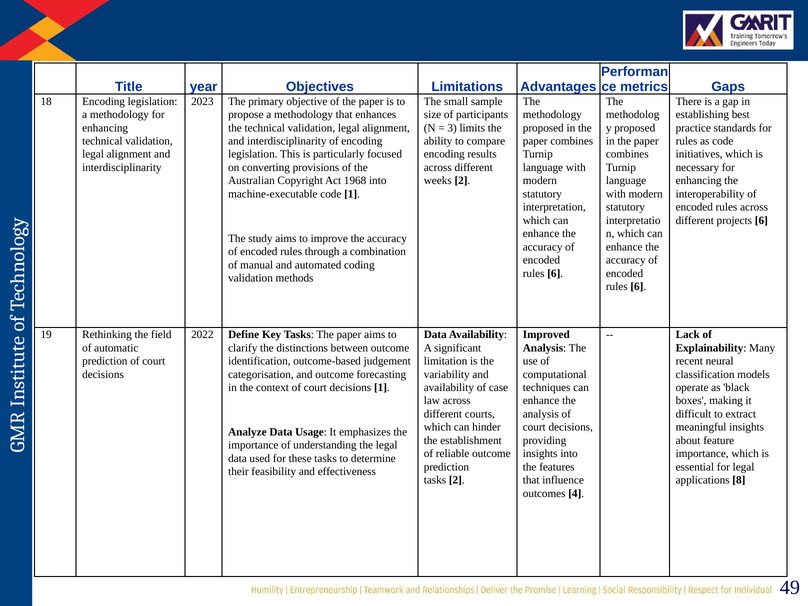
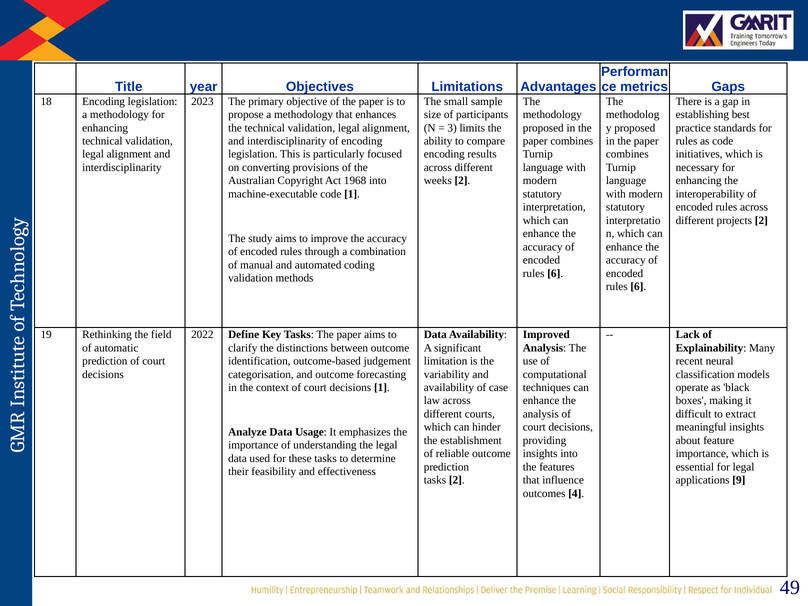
projects 6: 6 -> 2
8: 8 -> 9
